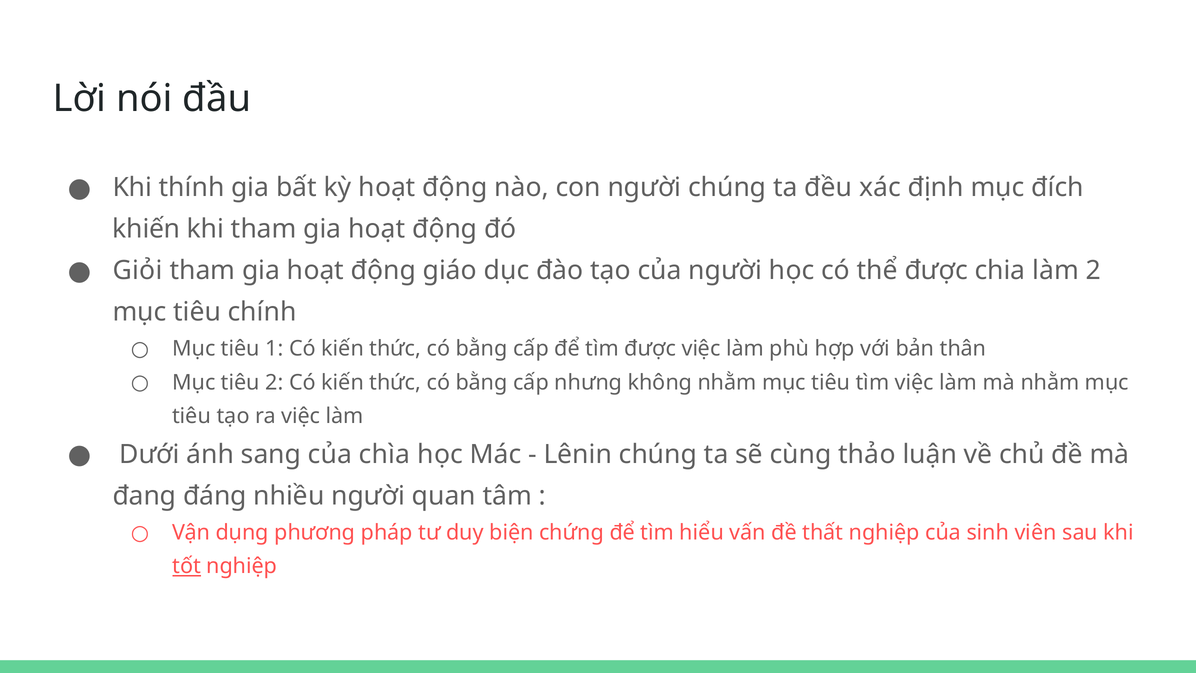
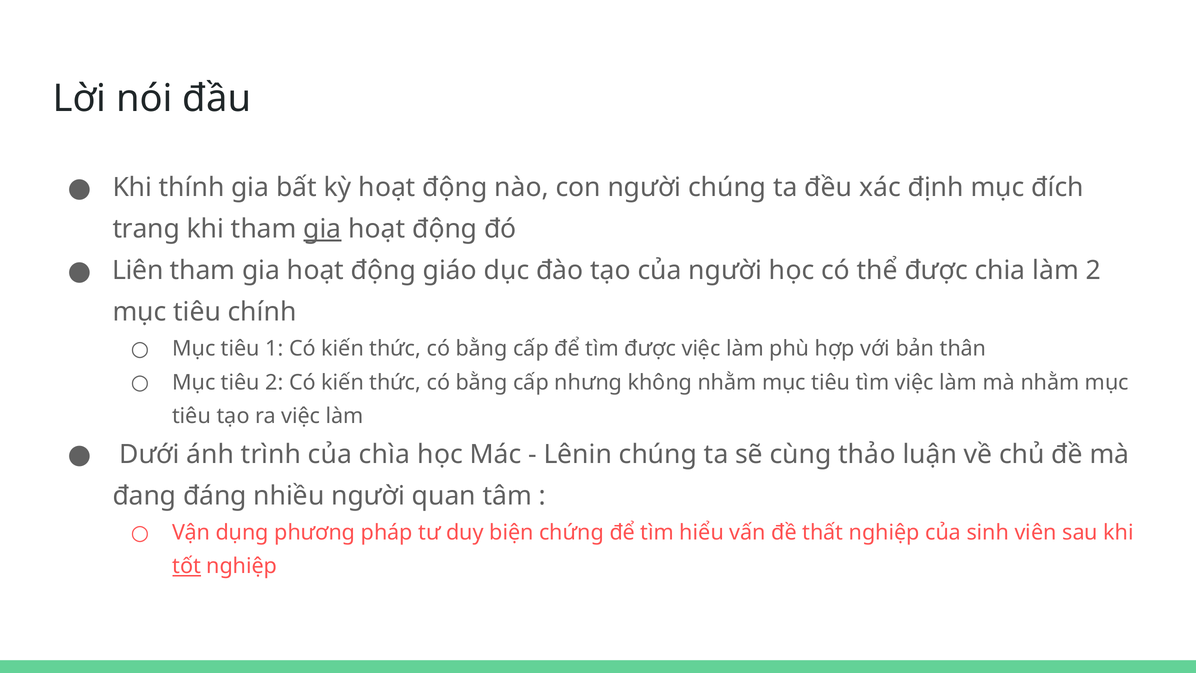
khiến: khiến -> trang
gia at (322, 229) underline: none -> present
Giỏi: Giỏi -> Liên
sang: sang -> trình
